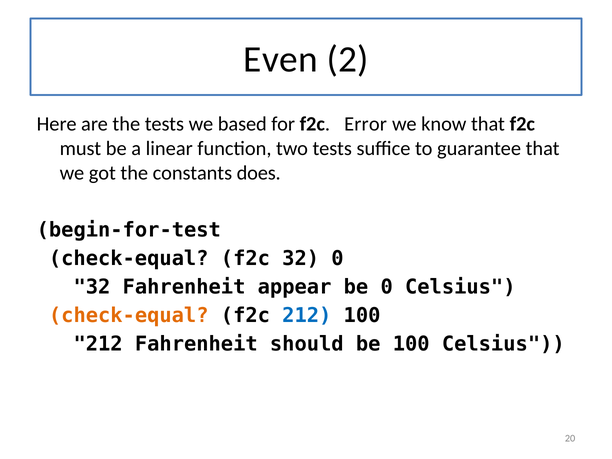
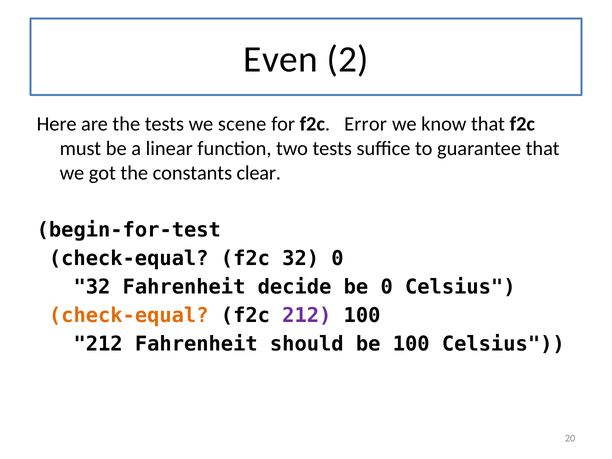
based: based -> scene
does: does -> clear
appear: appear -> decide
212 at (307, 316) colour: blue -> purple
